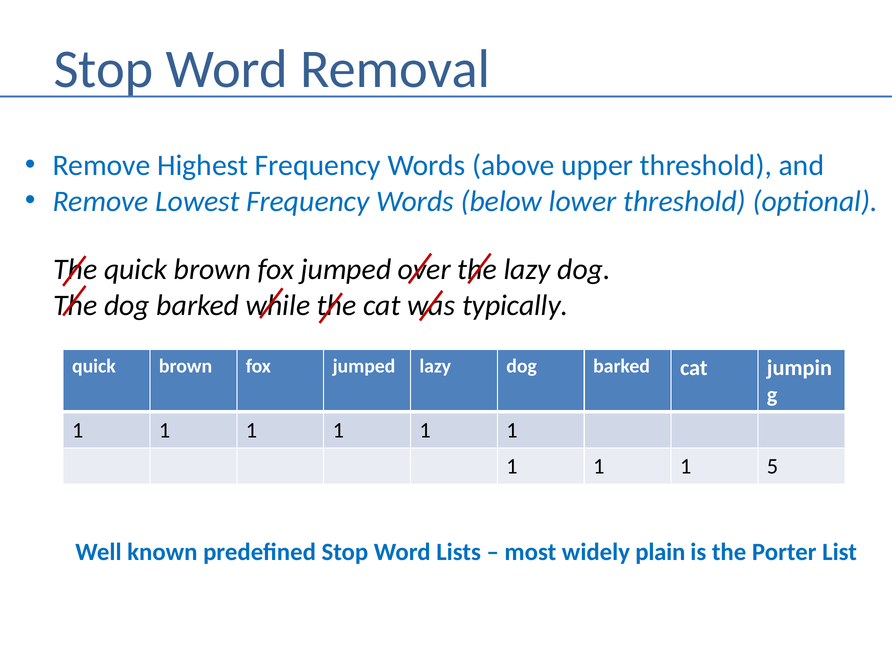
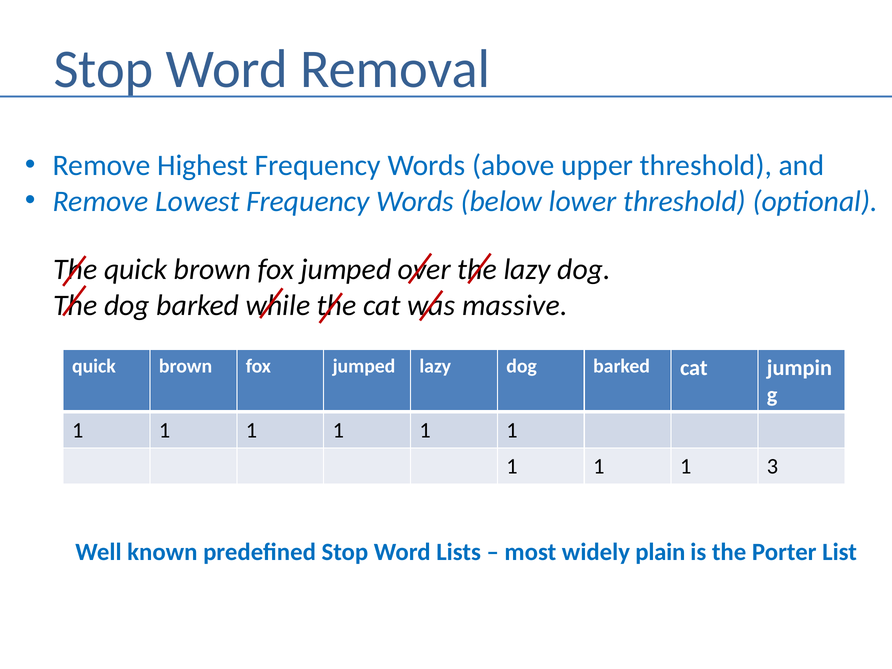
typically: typically -> massive
5: 5 -> 3
